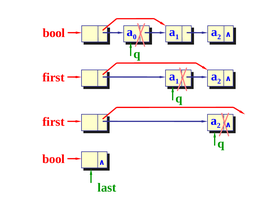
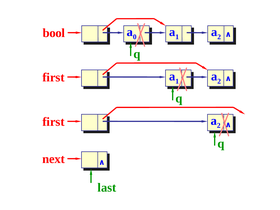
bool at (54, 159): bool -> next
